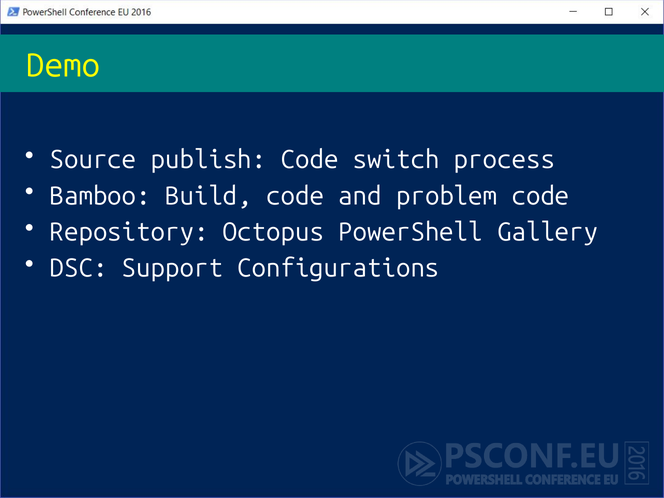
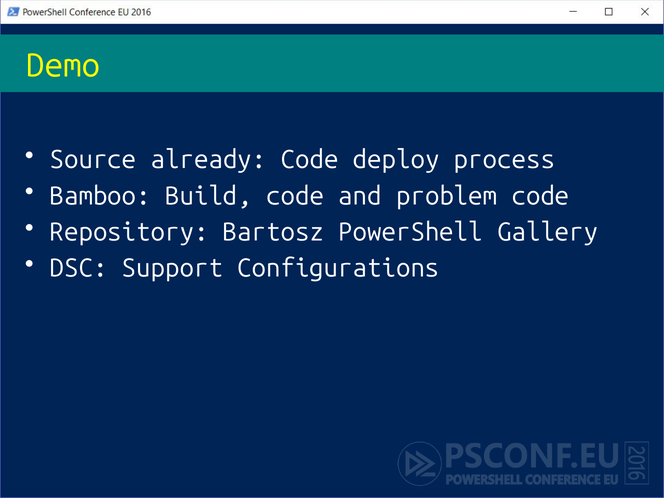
publish: publish -> already
switch: switch -> deploy
Octopus: Octopus -> Bartosz
